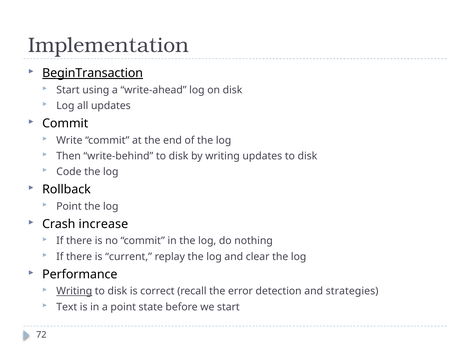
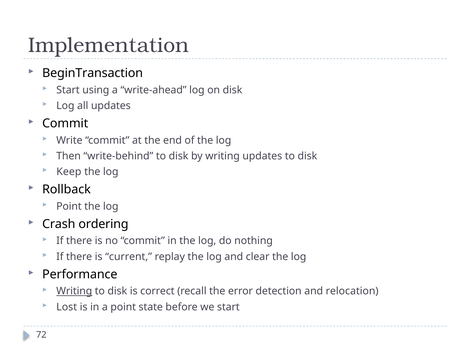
BeginTransaction underline: present -> none
Code: Code -> Keep
increase: increase -> ordering
strategies: strategies -> relocation
Text: Text -> Lost
